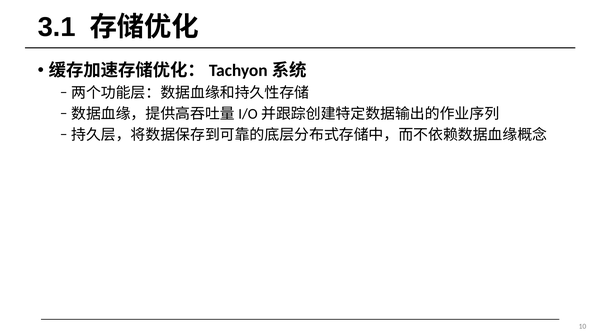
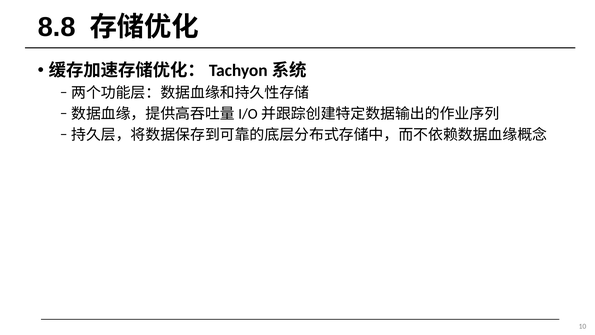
3.1: 3.1 -> 8.8
